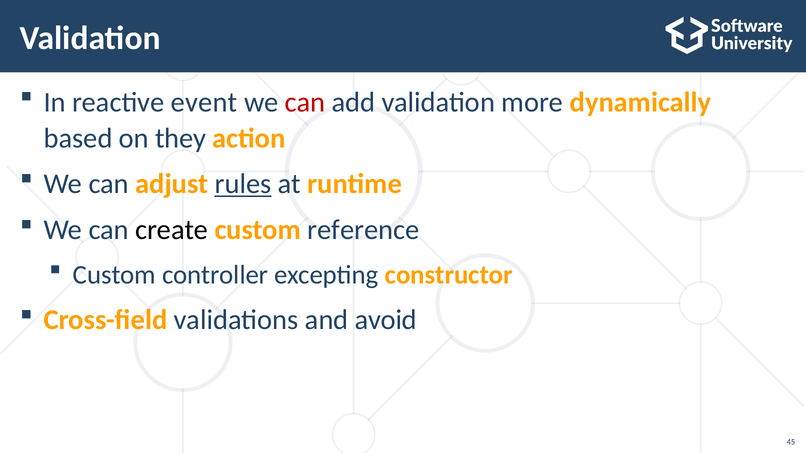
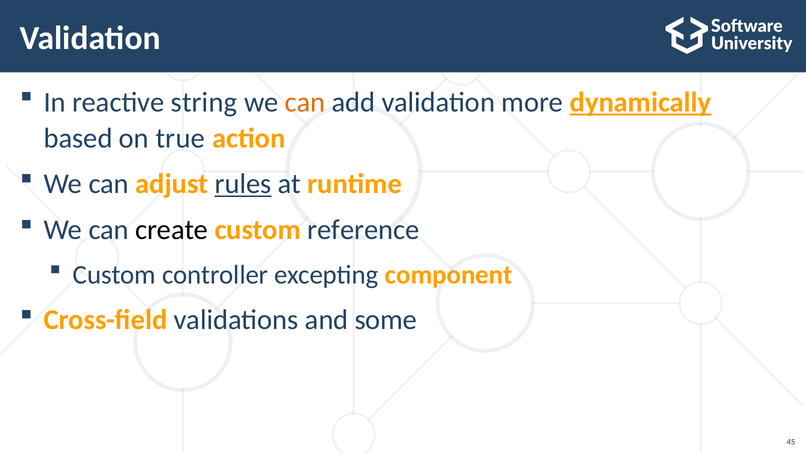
event: event -> string
can at (305, 102) colour: red -> orange
dynamically underline: none -> present
they: they -> true
constructor: constructor -> component
avoid: avoid -> some
